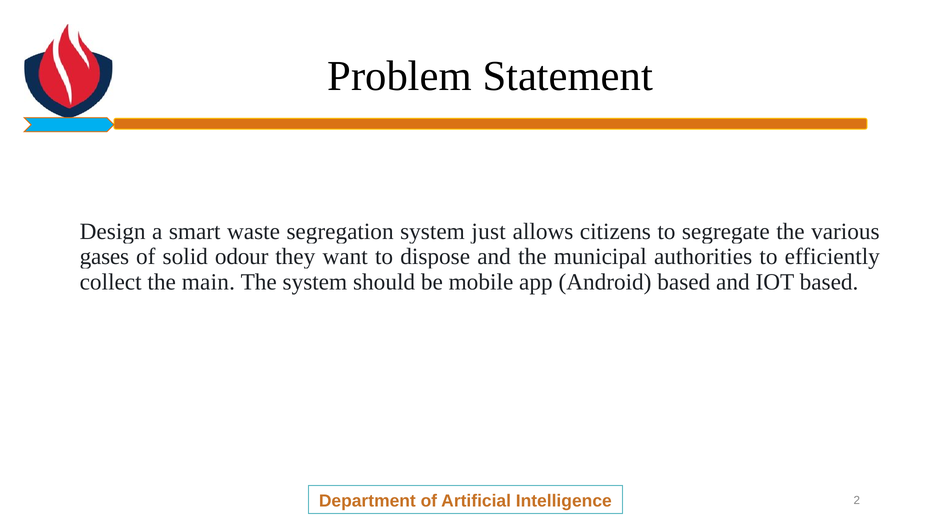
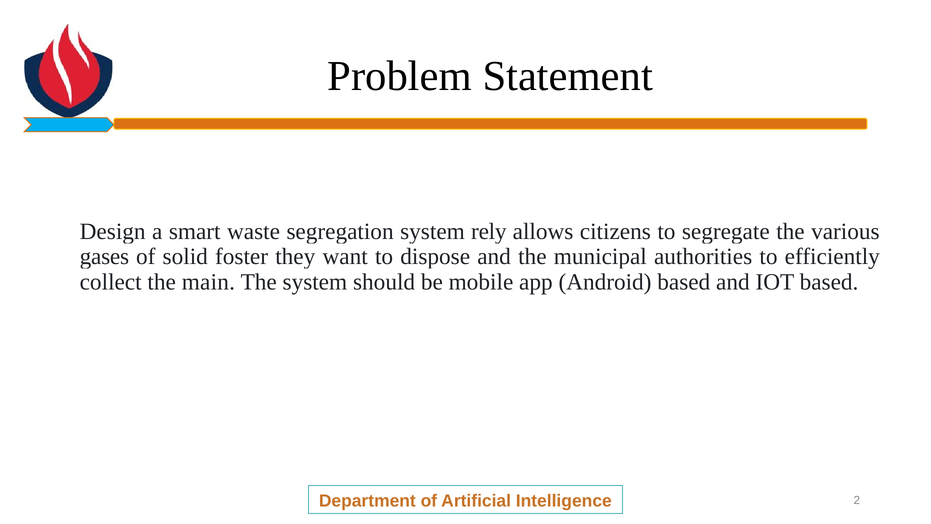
just: just -> rely
odour: odour -> foster
